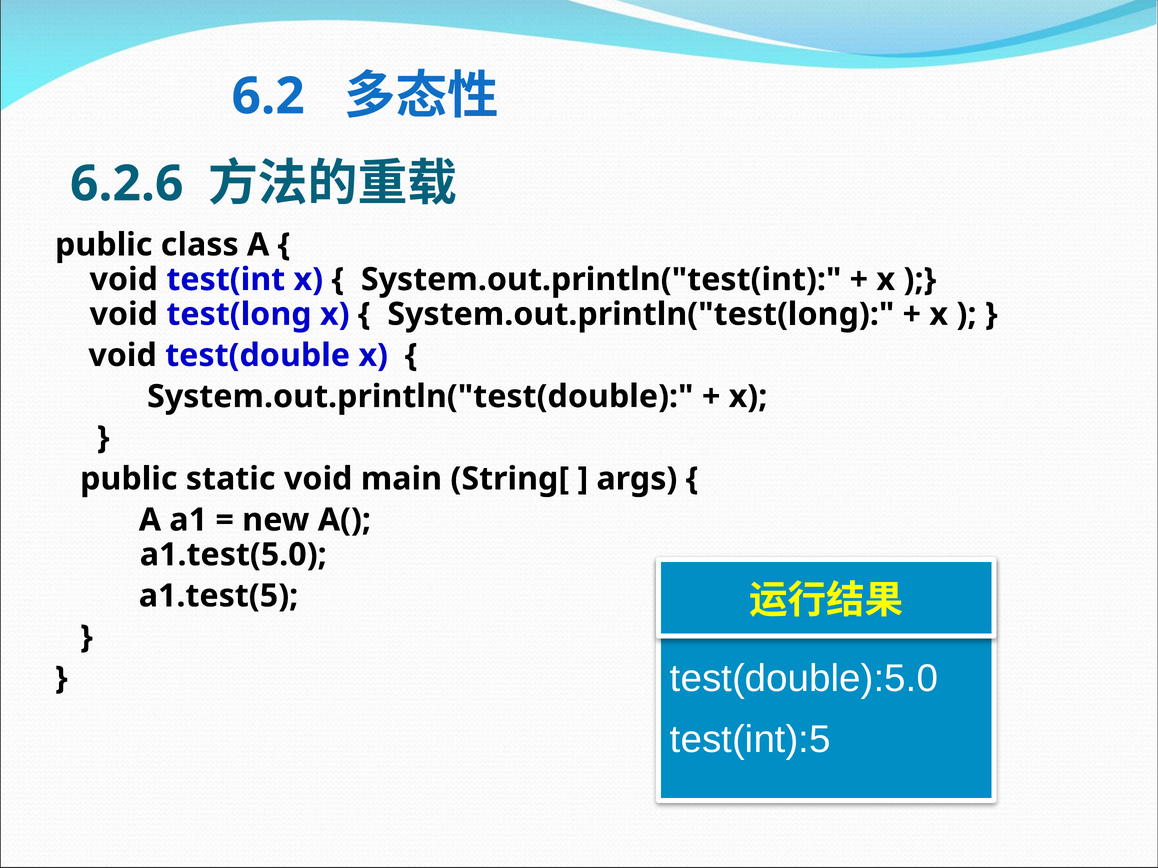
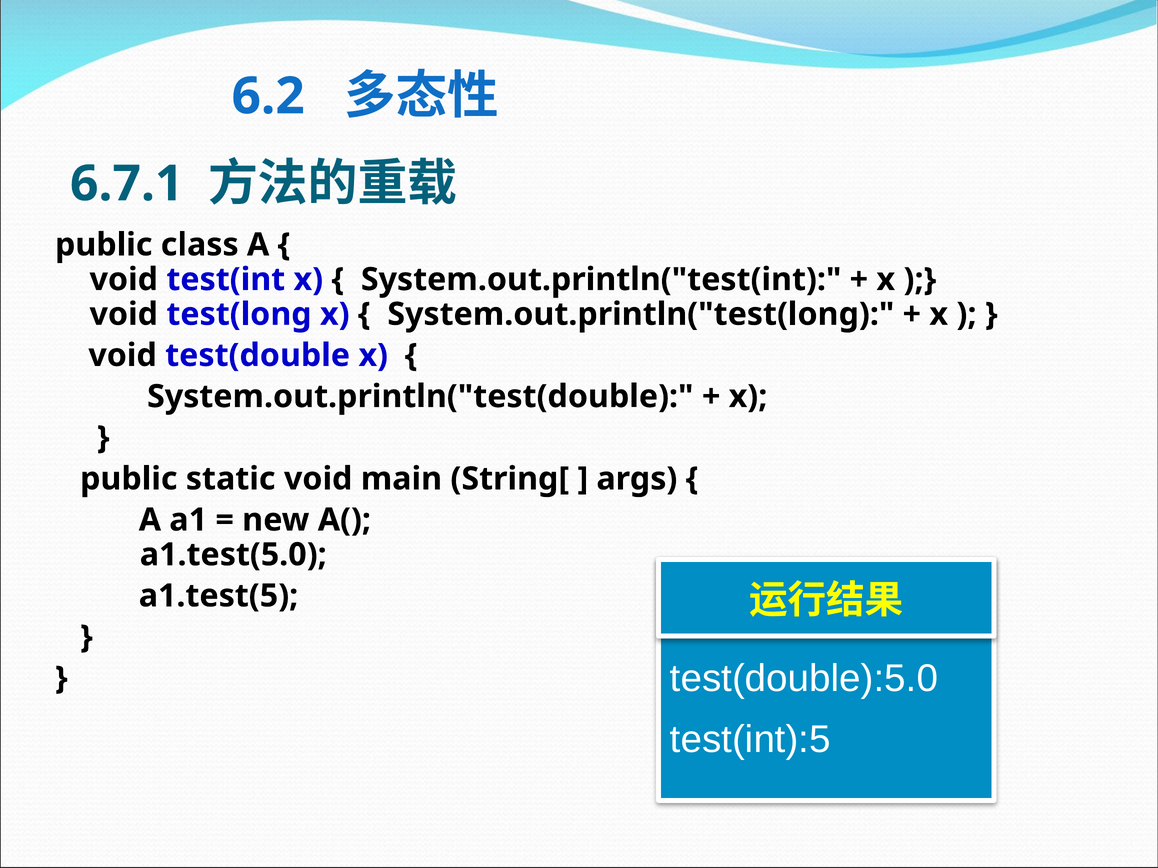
6.2.6: 6.2.6 -> 6.7.1
